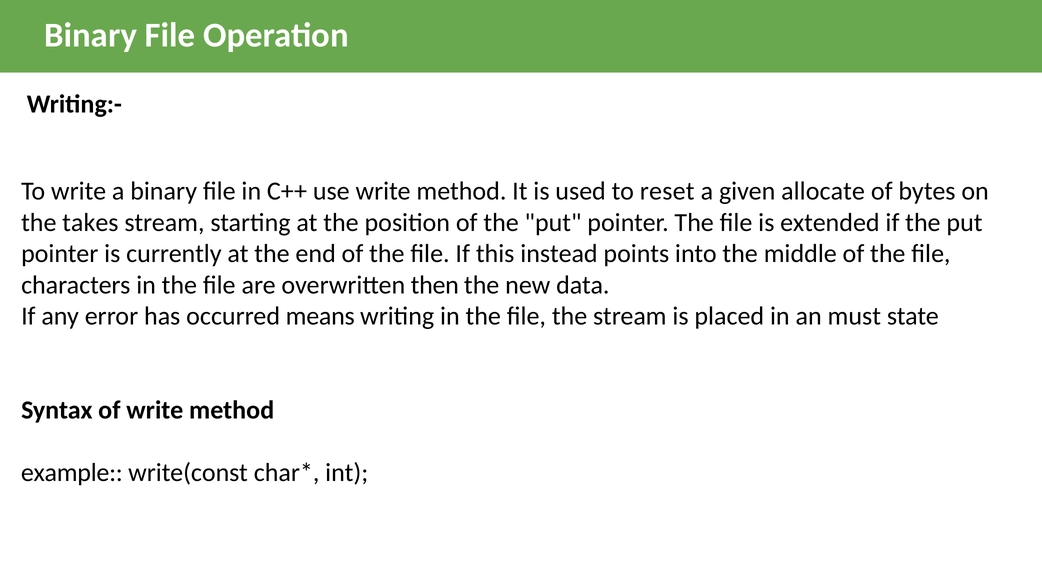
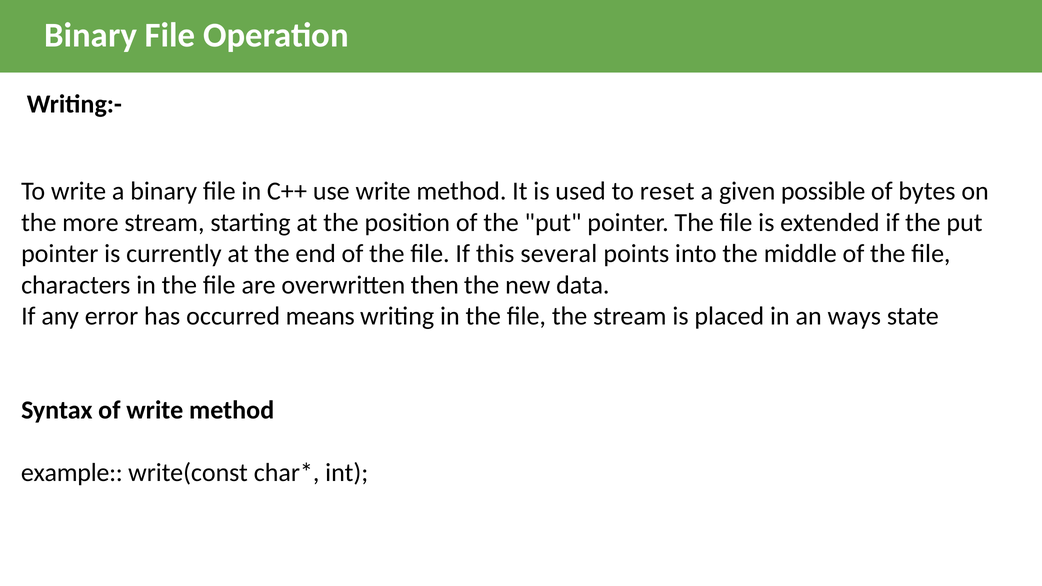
allocate: allocate -> possible
takes: takes -> more
instead: instead -> several
must: must -> ways
